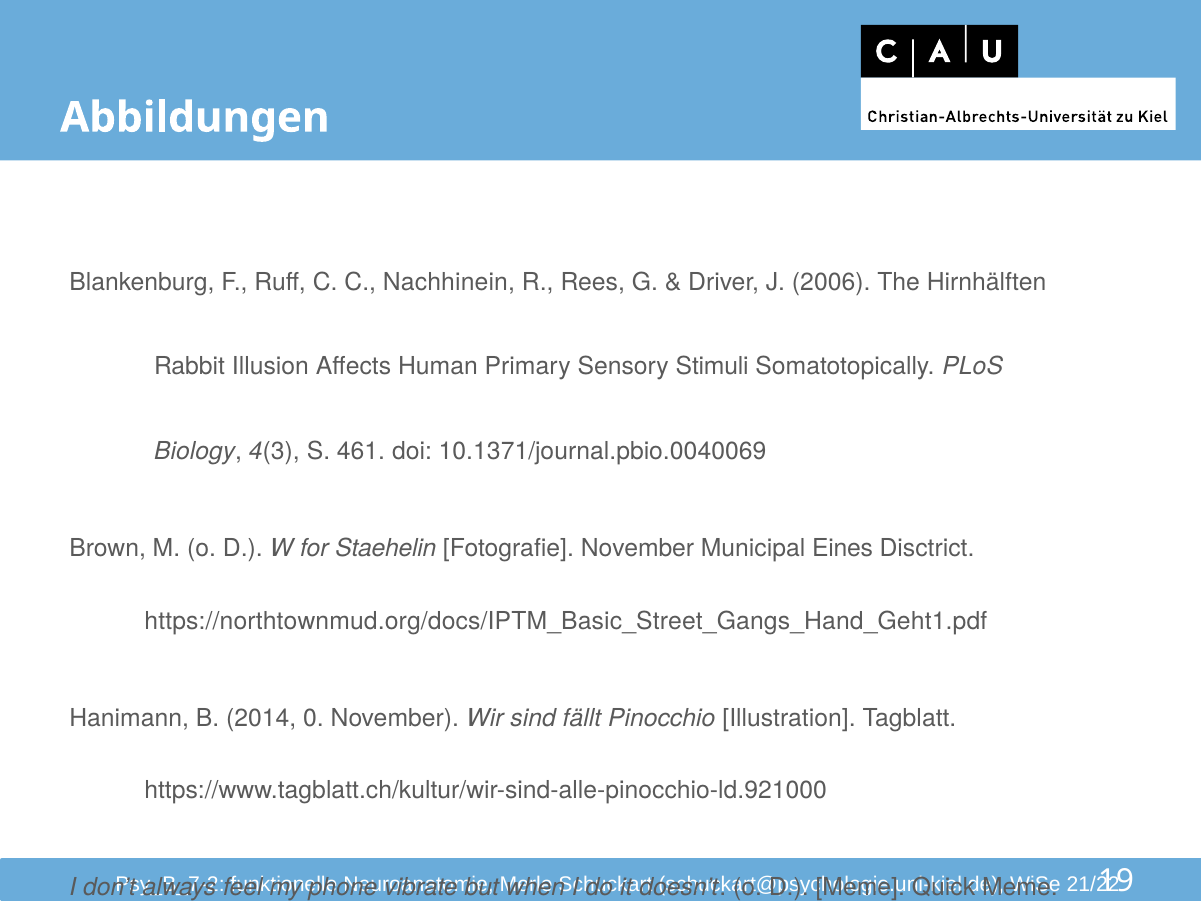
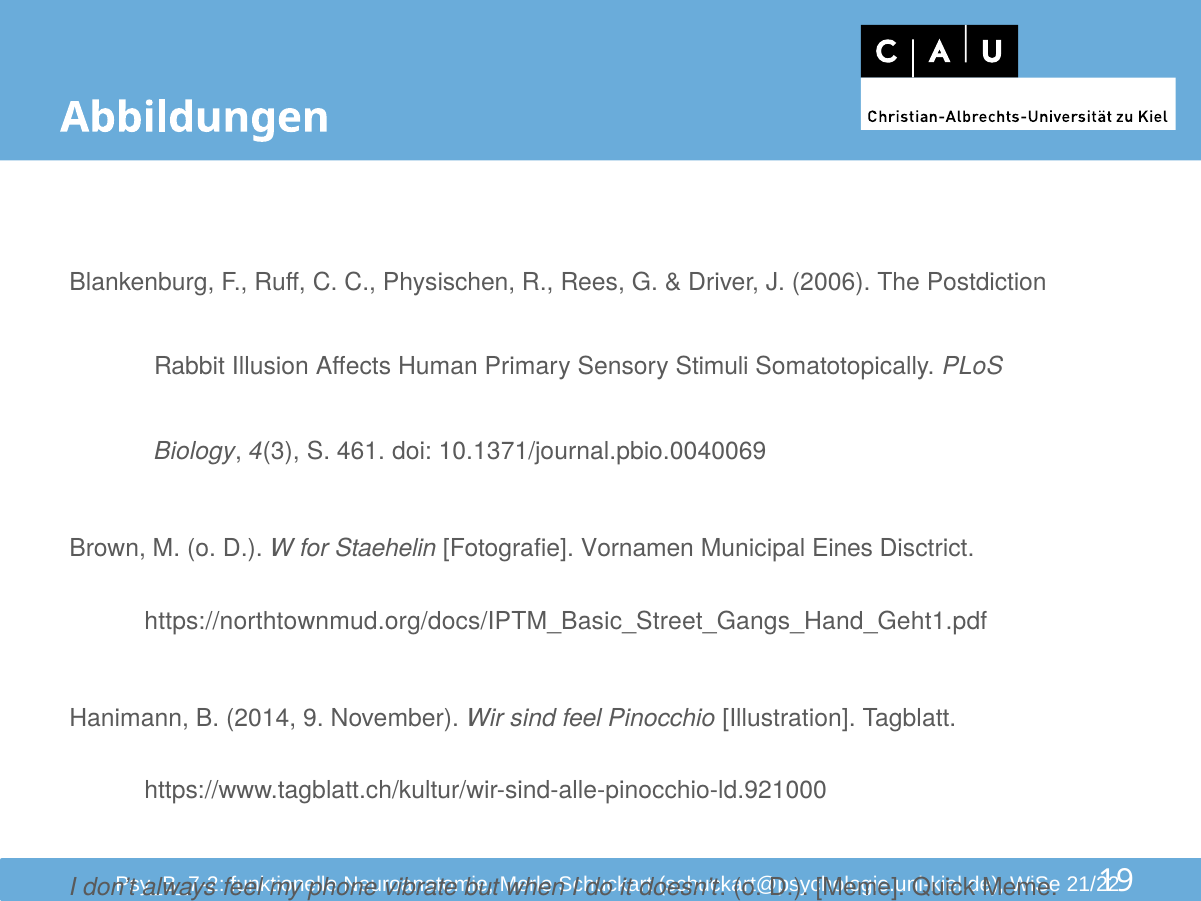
Nachhinein: Nachhinein -> Physischen
Hirnhälften: Hirnhälften -> Postdiction
Fotografie November: November -> Vornamen
0: 0 -> 9
sind fällt: fällt -> feel
